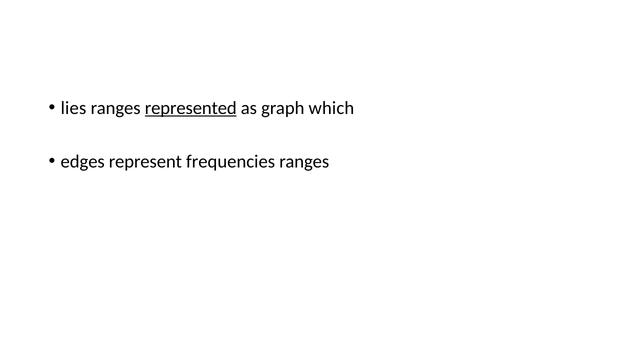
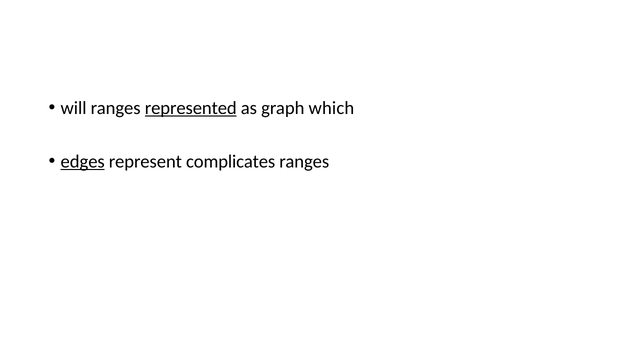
lies: lies -> will
edges underline: none -> present
frequencies: frequencies -> complicates
